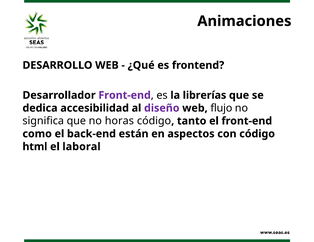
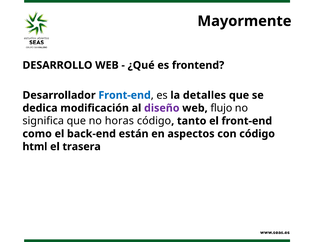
Animaciones: Animaciones -> Mayormente
Front-end at (125, 95) colour: purple -> blue
librerías: librerías -> detalles
accesibilidad: accesibilidad -> modificación
laboral: laboral -> trasera
